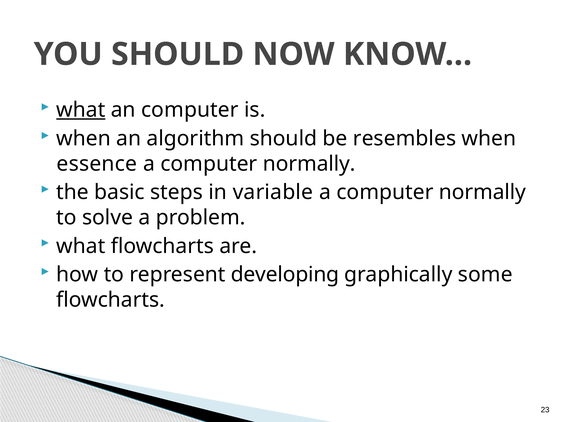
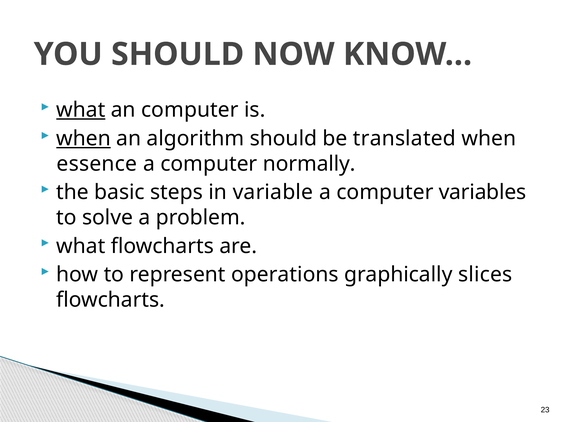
when at (83, 139) underline: none -> present
resembles: resembles -> translated
normally at (482, 192): normally -> variables
developing: developing -> operations
some: some -> slices
